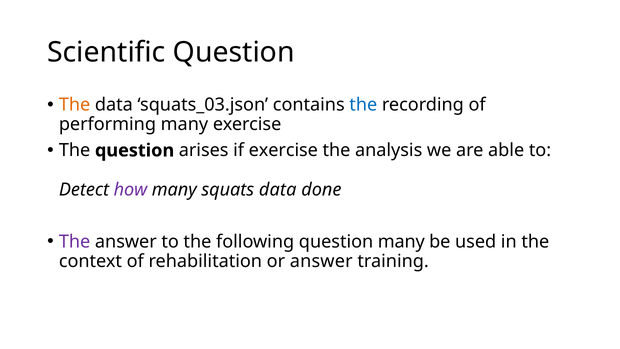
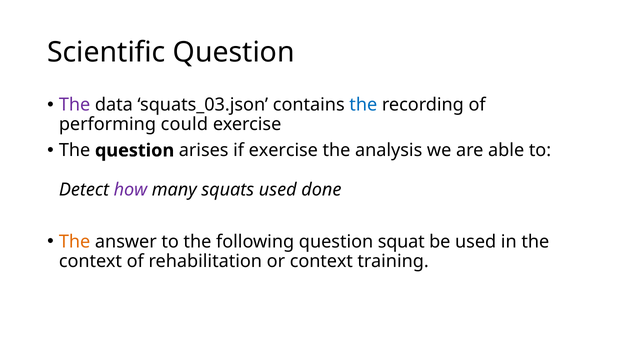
The at (75, 105) colour: orange -> purple
performing many: many -> could
squats data: data -> used
The at (75, 241) colour: purple -> orange
question many: many -> squat
or answer: answer -> context
